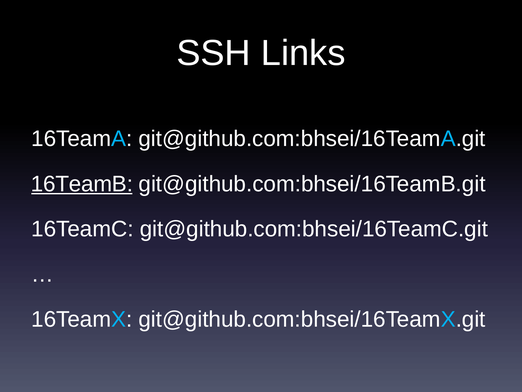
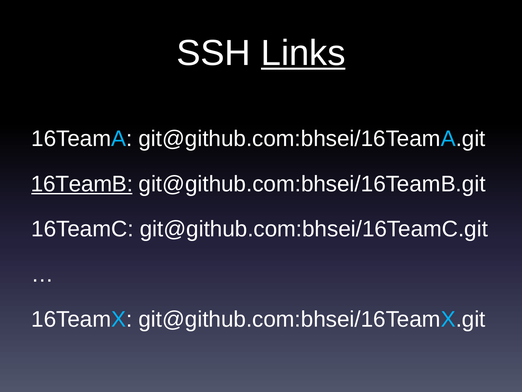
Links underline: none -> present
